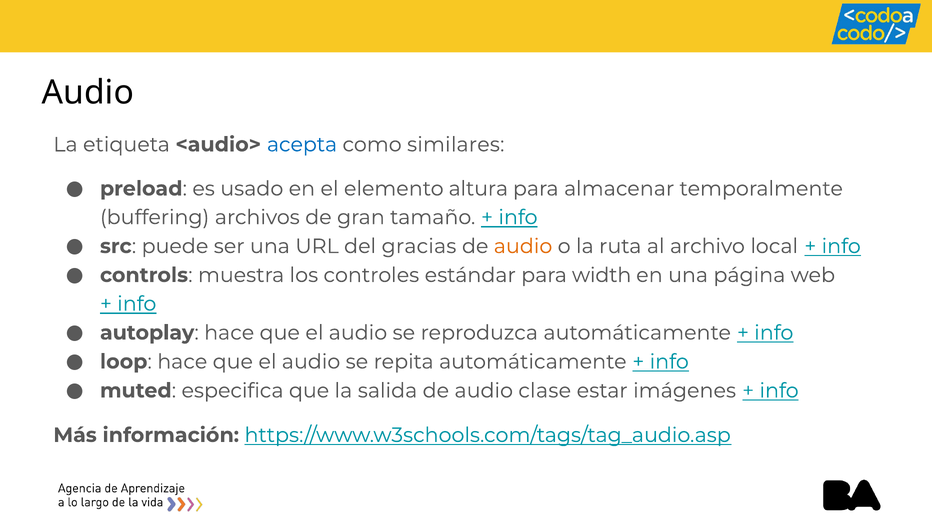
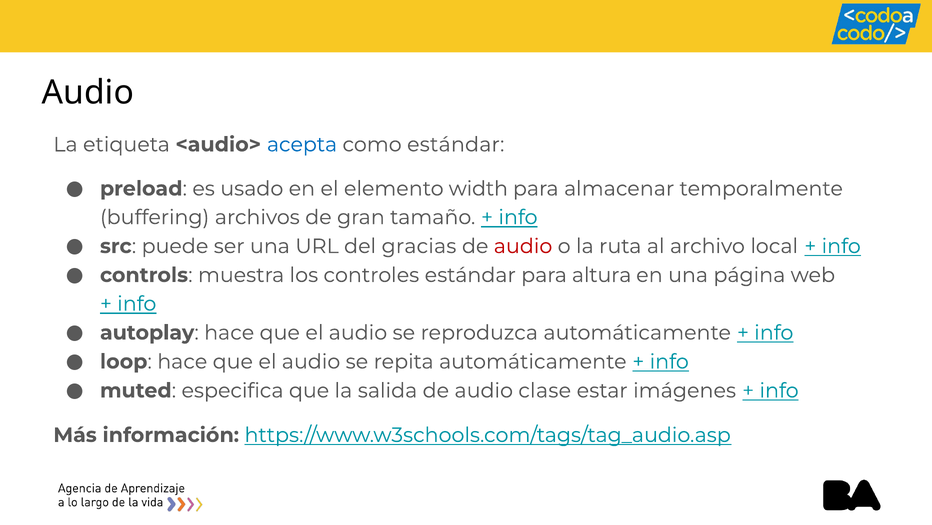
como similares: similares -> estándar
altura: altura -> width
audio at (523, 246) colour: orange -> red
width: width -> altura
